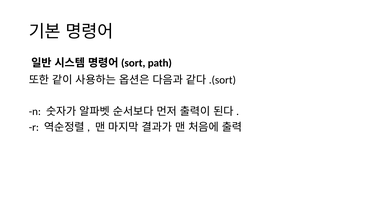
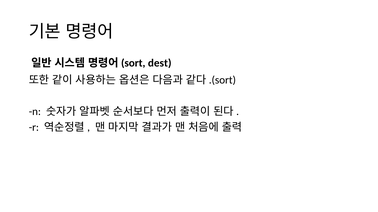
path: path -> dest
